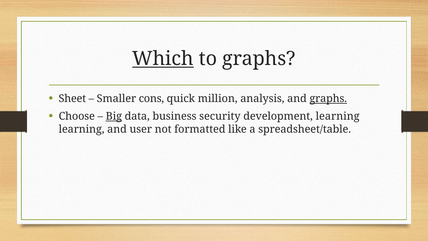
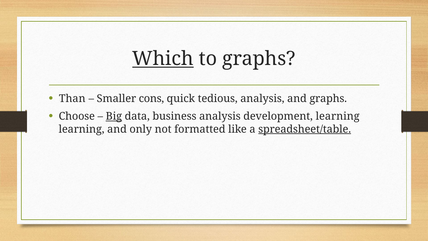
Sheet: Sheet -> Than
million: million -> tedious
graphs at (328, 99) underline: present -> none
business security: security -> analysis
user: user -> only
spreadsheet/table underline: none -> present
